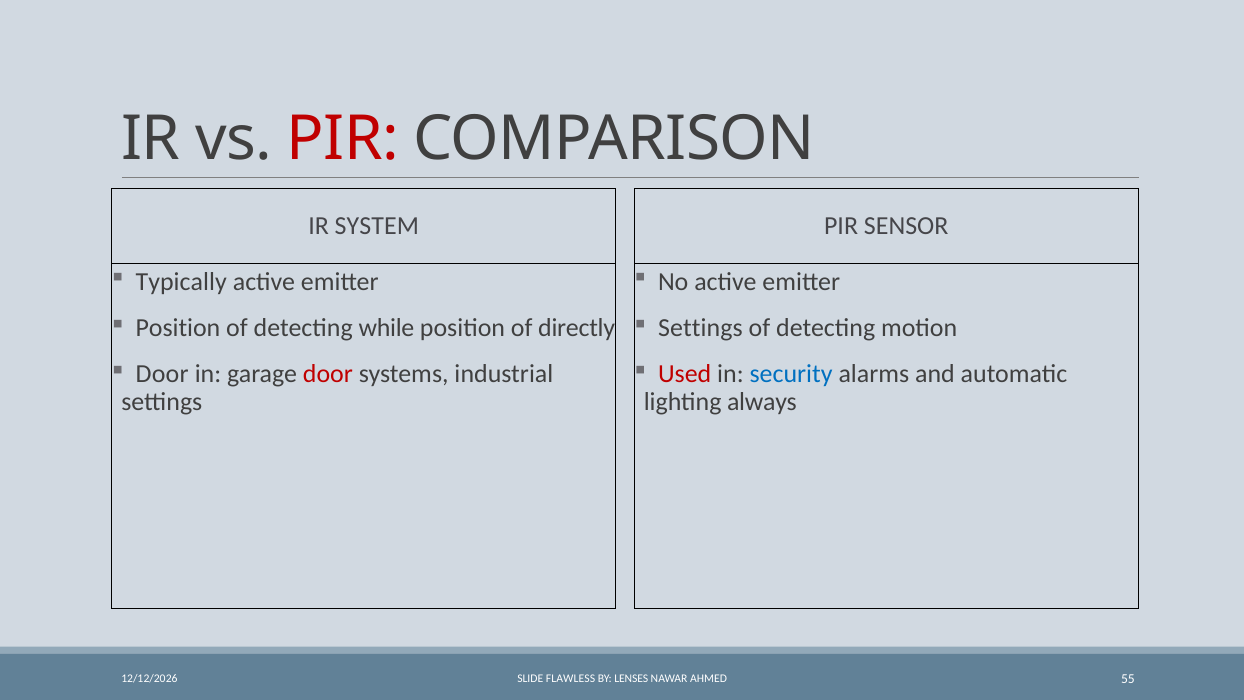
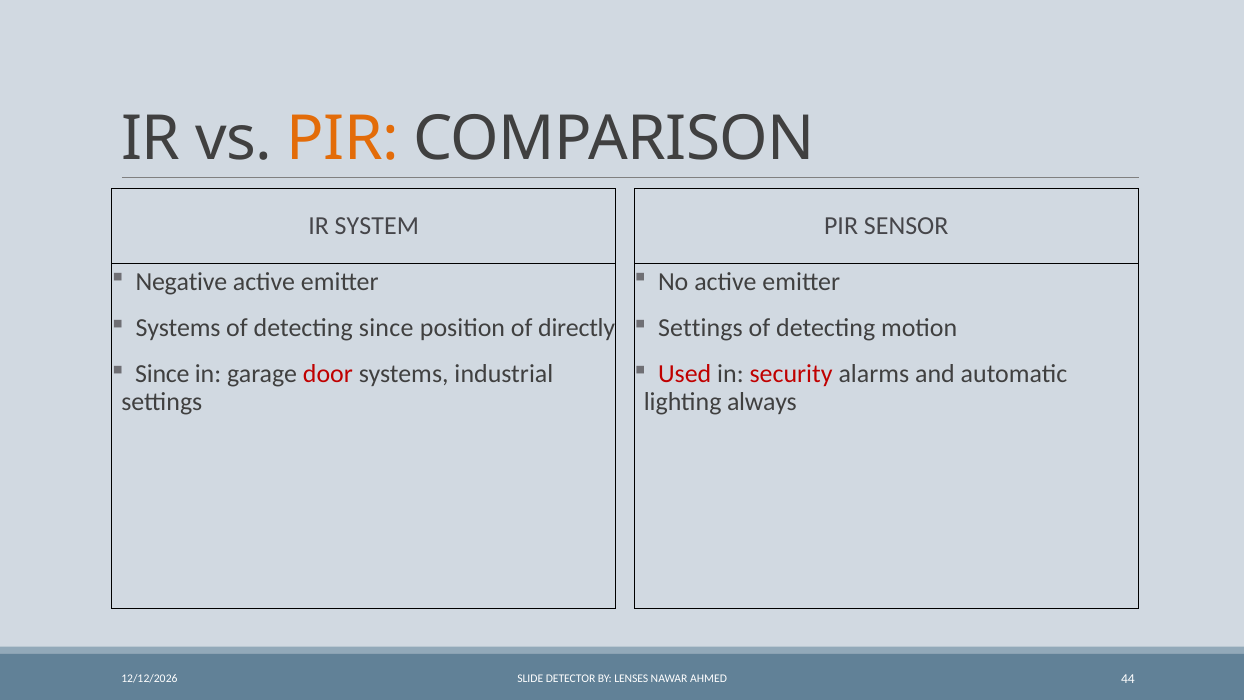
PIR at (343, 139) colour: red -> orange
Typically: Typically -> Negative
Position at (178, 328): Position -> Systems
detecting while: while -> since
Door at (162, 374): Door -> Since
security colour: blue -> red
FLAWLESS: FLAWLESS -> DETECTOR
55: 55 -> 44
